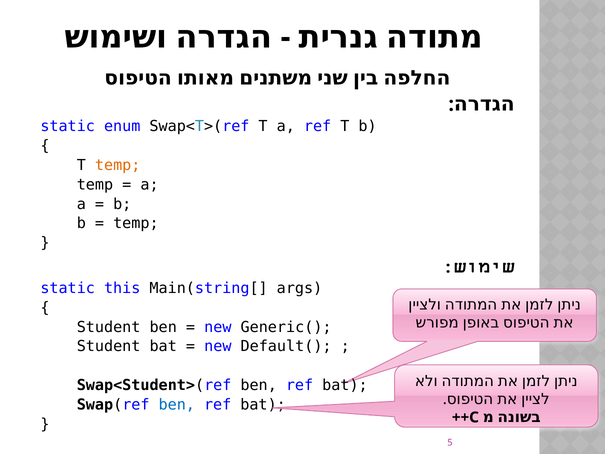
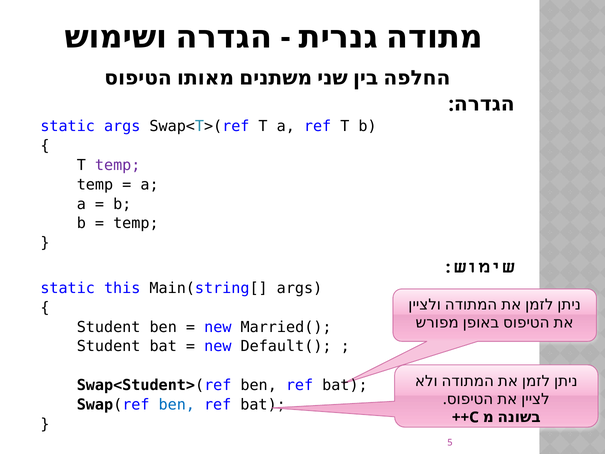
static enum: enum -> args
temp at (118, 165) colour: orange -> purple
Generic(: Generic( -> Married(
